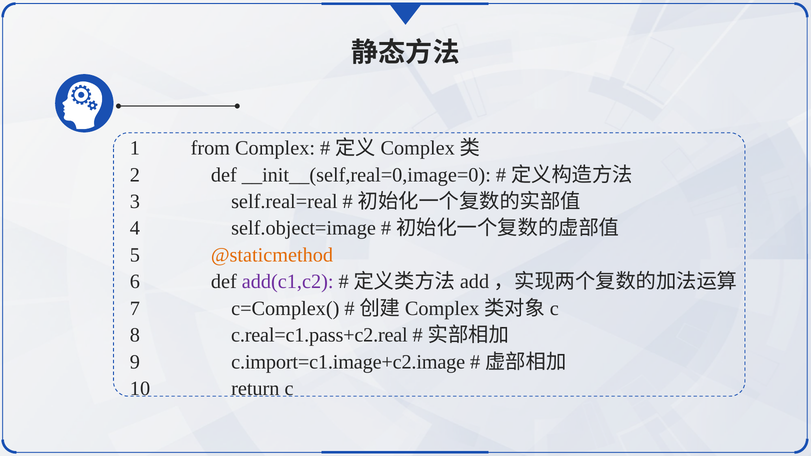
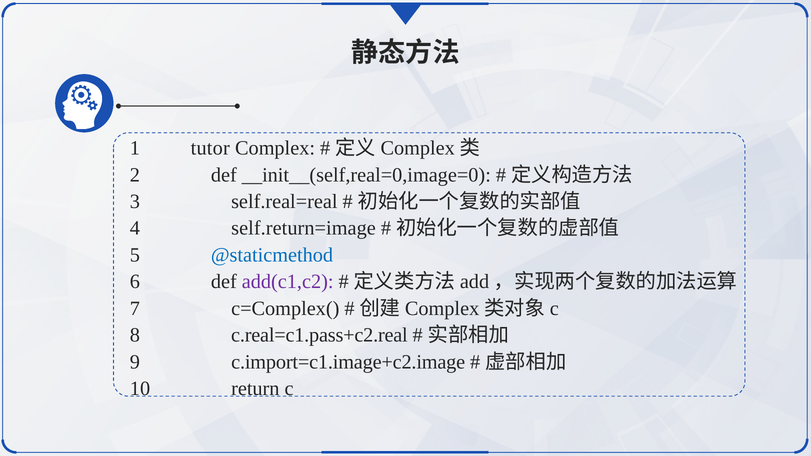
from: from -> tutor
self.object=image: self.object=image -> self.return=image
@staticmethod colour: orange -> blue
